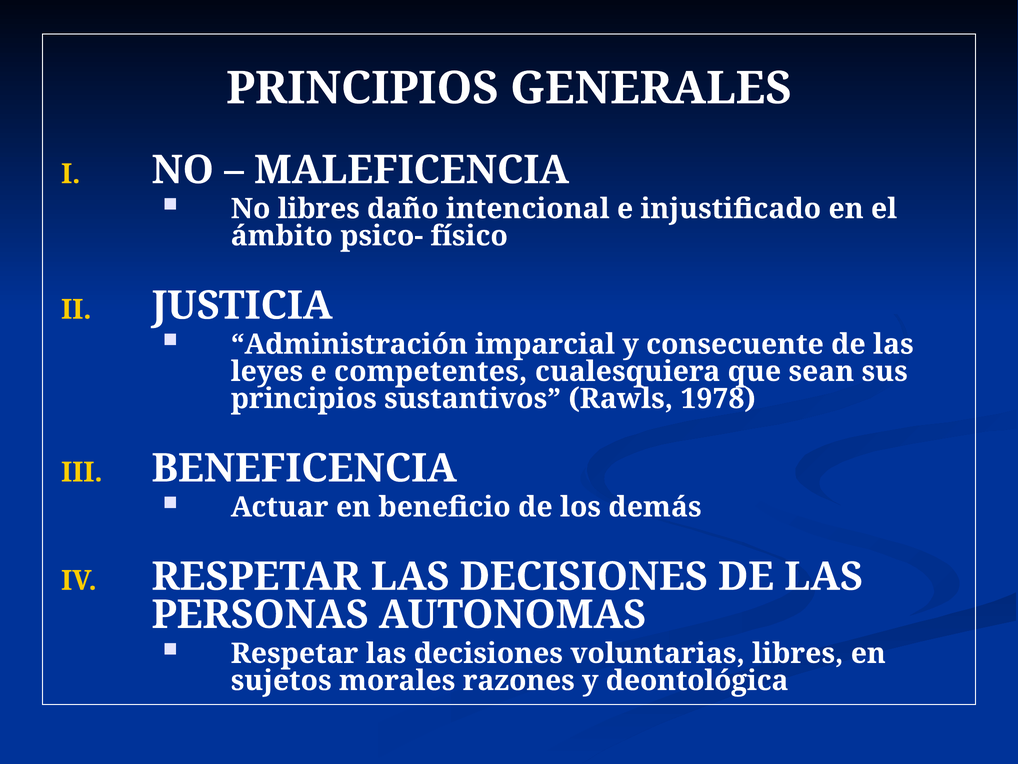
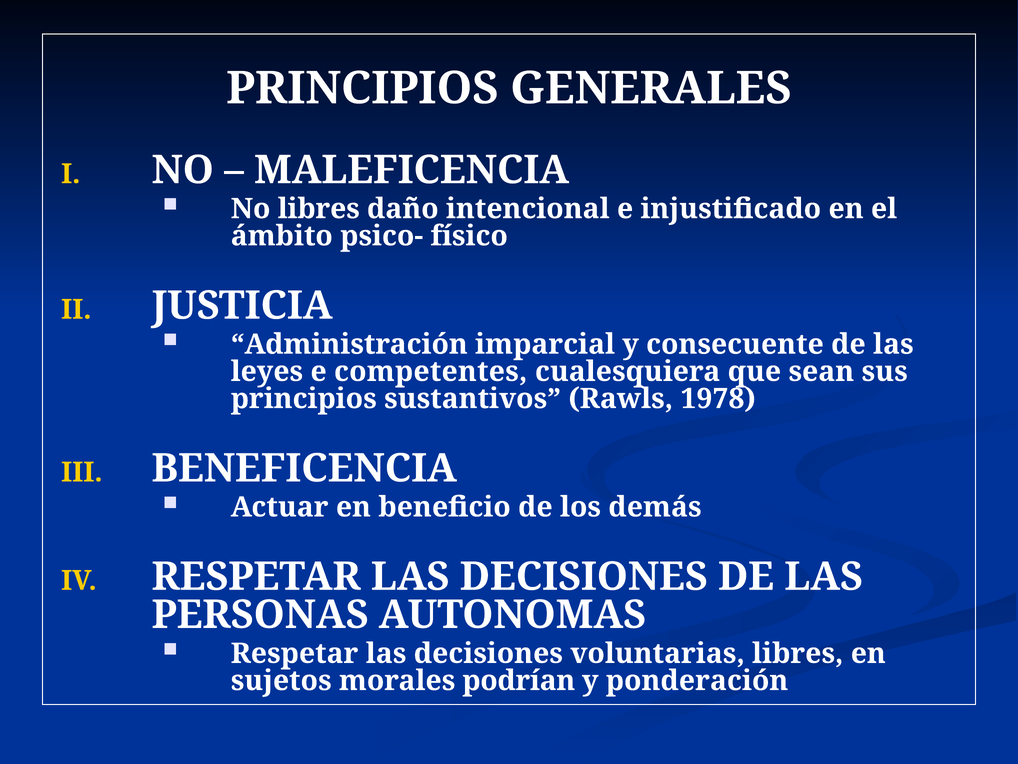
razones: razones -> podrían
deontológica: deontológica -> ponderación
